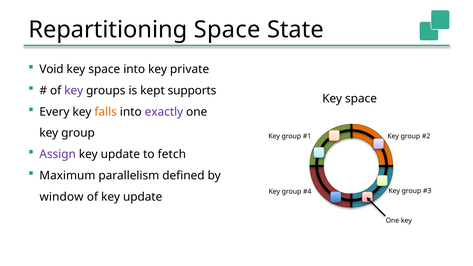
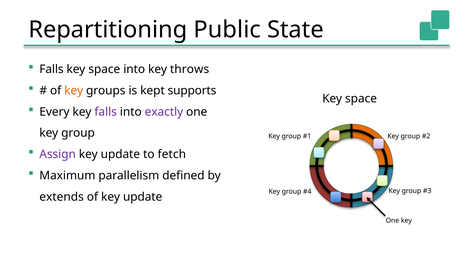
Repartitioning Space: Space -> Public
Void at (51, 69): Void -> Falls
private: private -> throws
key at (74, 91) colour: purple -> orange
falls at (106, 112) colour: orange -> purple
window: window -> extends
